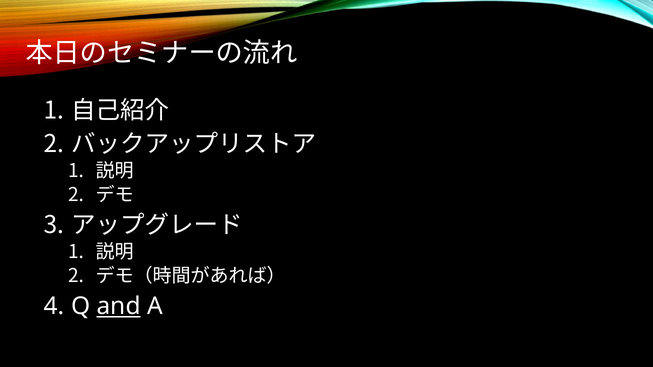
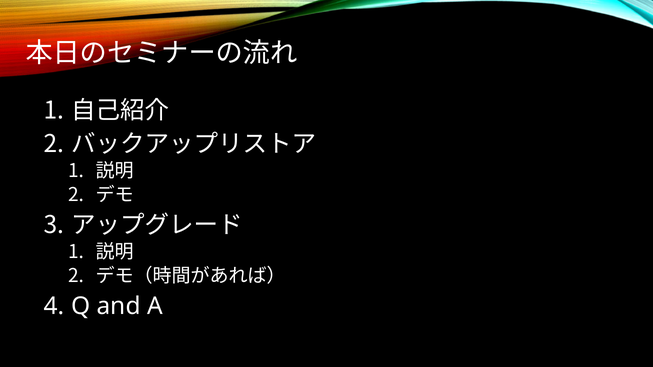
and underline: present -> none
